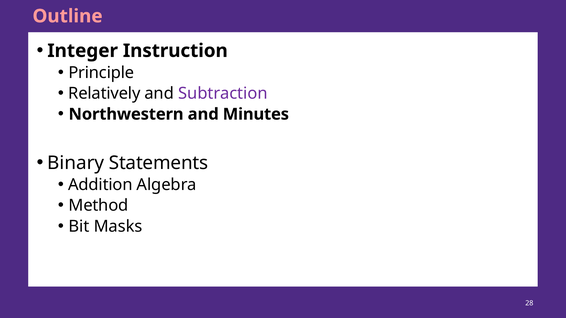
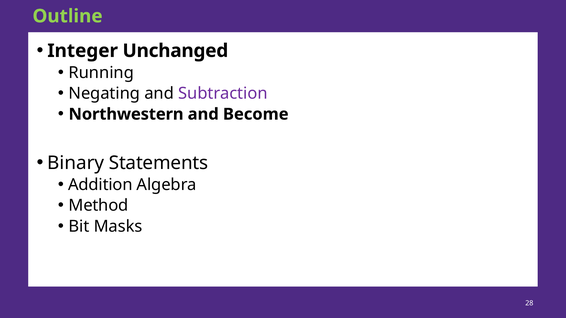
Outline colour: pink -> light green
Instruction: Instruction -> Unchanged
Principle: Principle -> Running
Relatively: Relatively -> Negating
Minutes: Minutes -> Become
